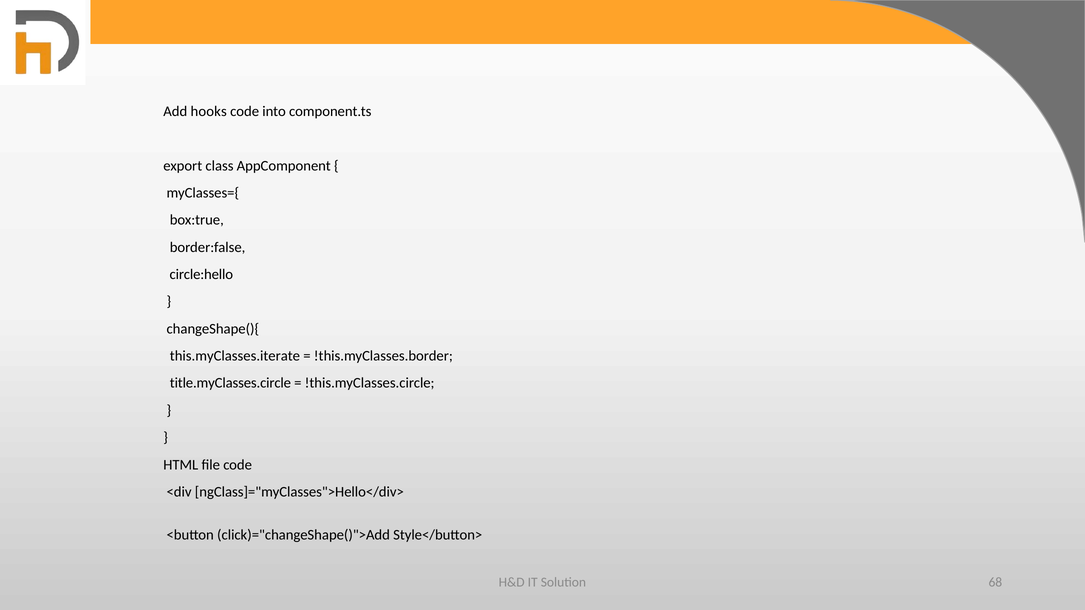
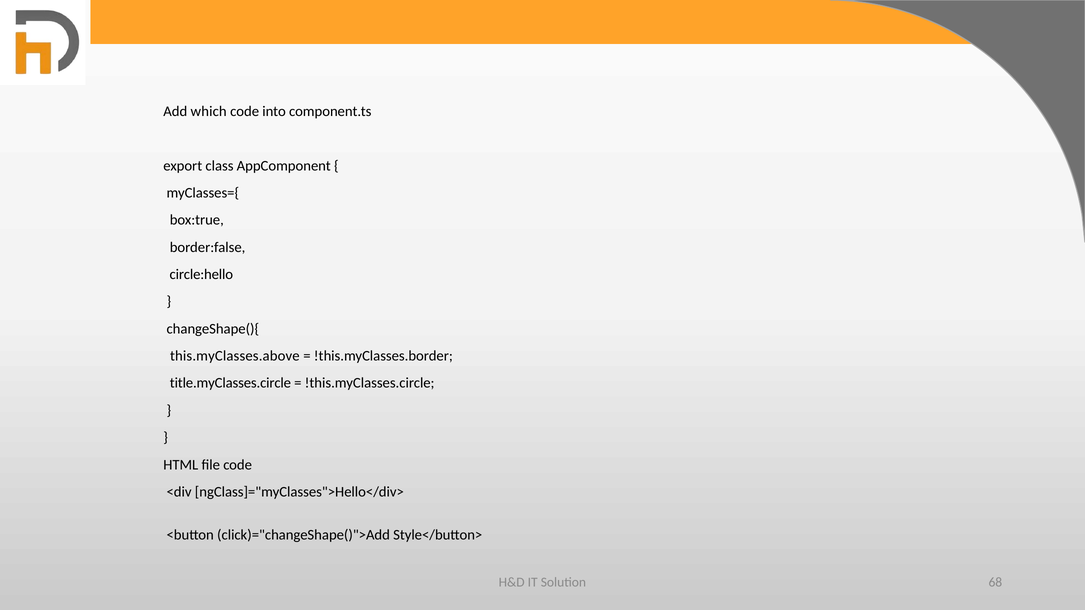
hooks: hooks -> which
this.myClasses.iterate: this.myClasses.iterate -> this.myClasses.above
